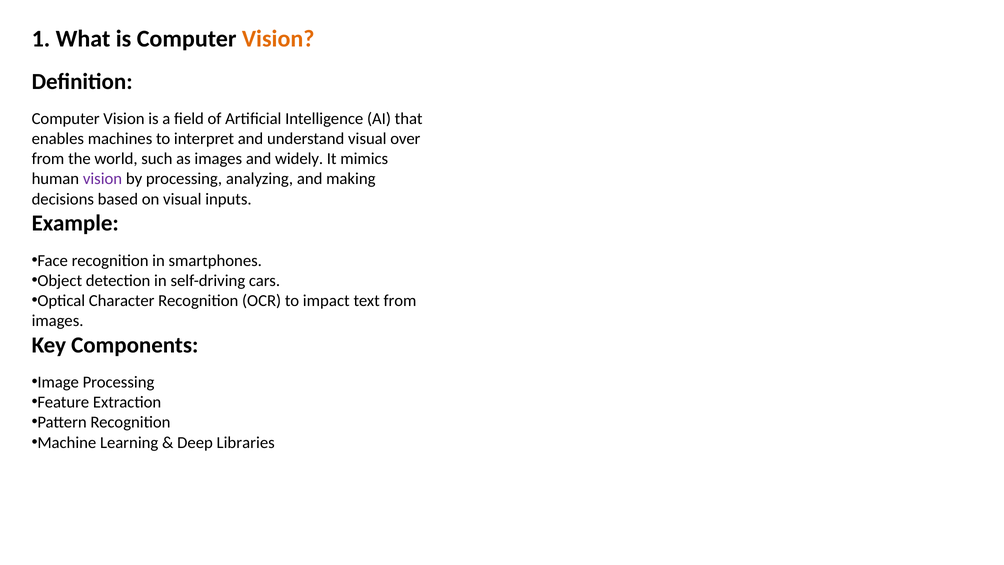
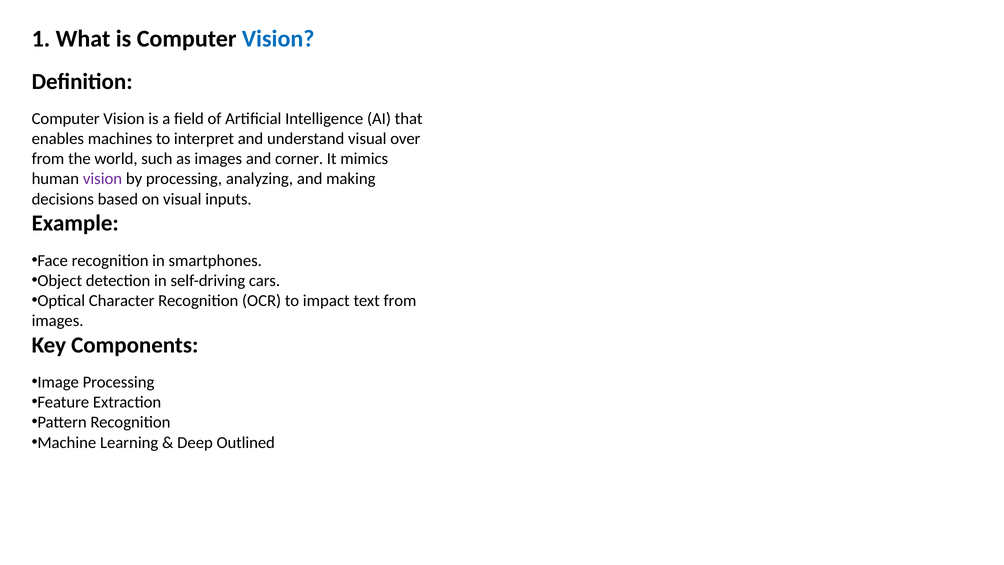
Vision at (278, 39) colour: orange -> blue
widely: widely -> corner
Libraries: Libraries -> Outlined
